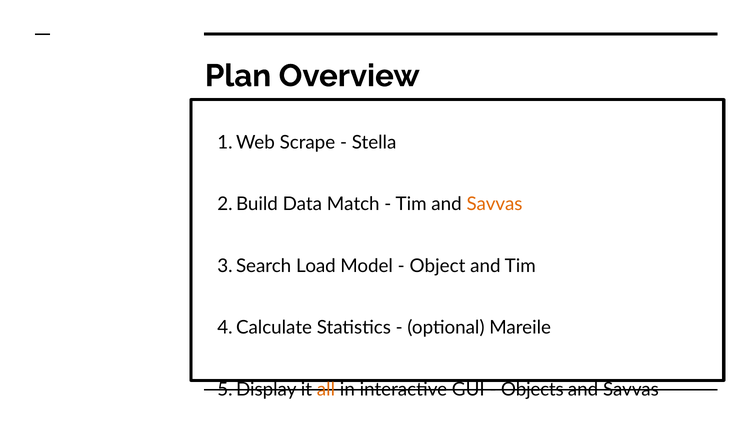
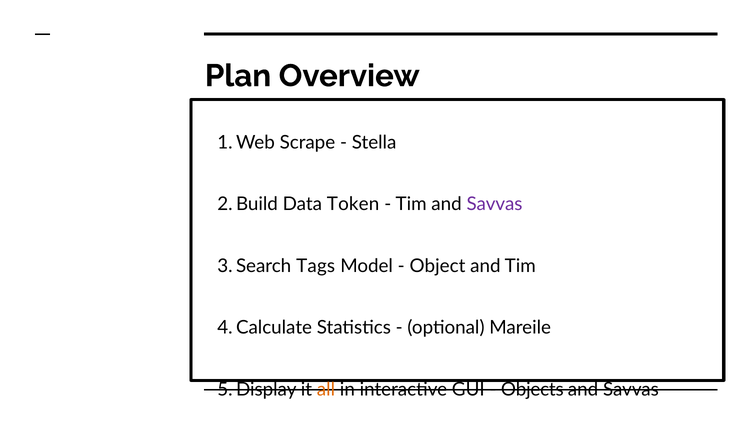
Match: Match -> Token
Savvas at (495, 204) colour: orange -> purple
Load: Load -> Tags
